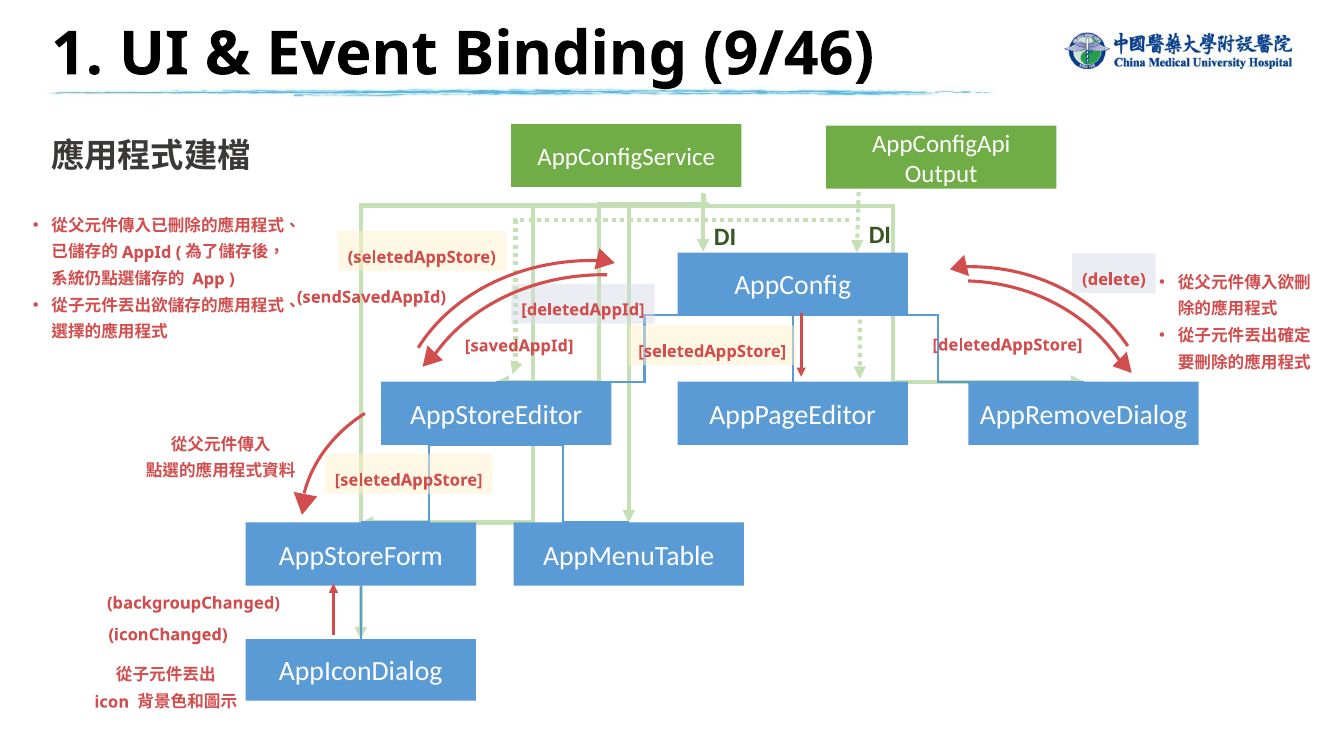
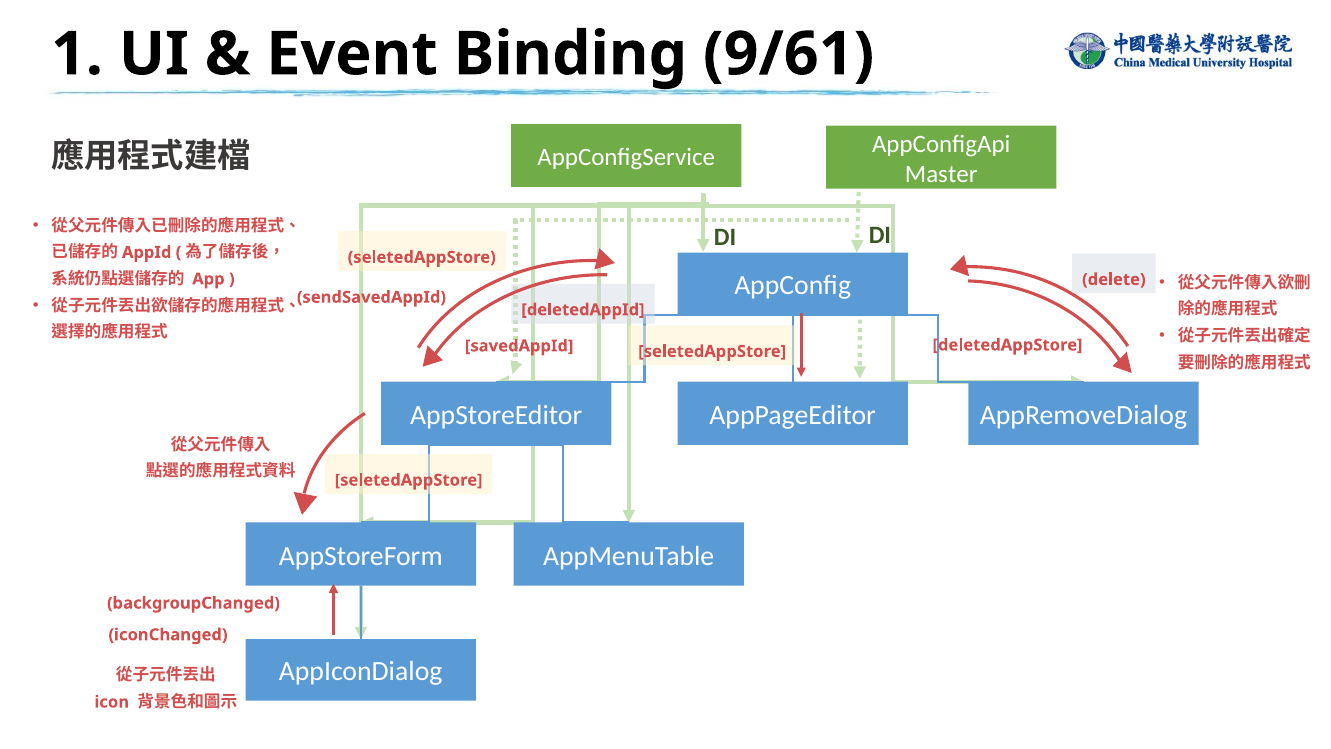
9/46: 9/46 -> 9/61
Output: Output -> Master
